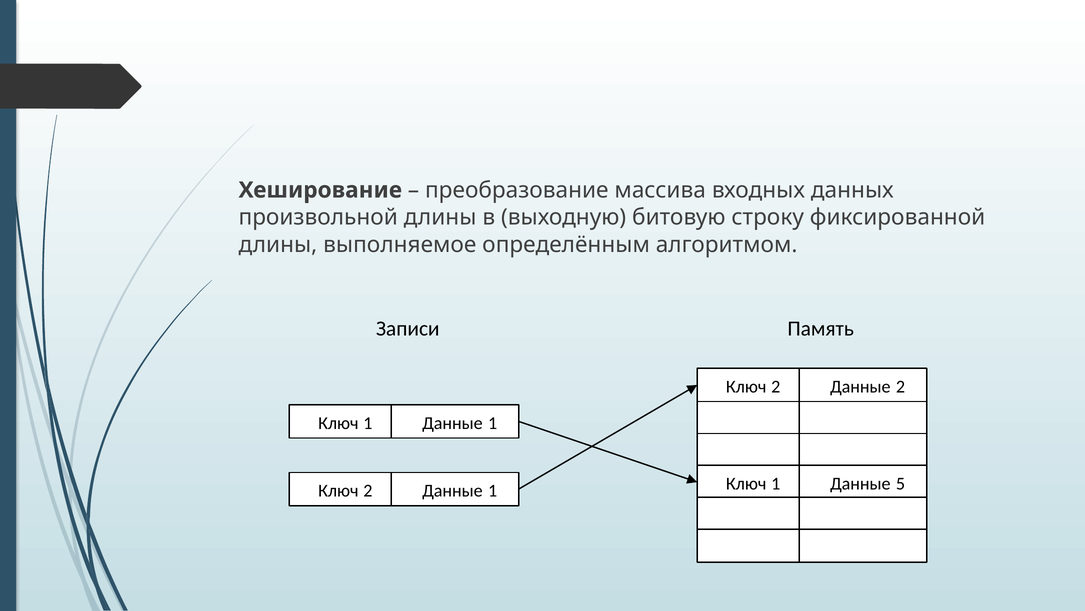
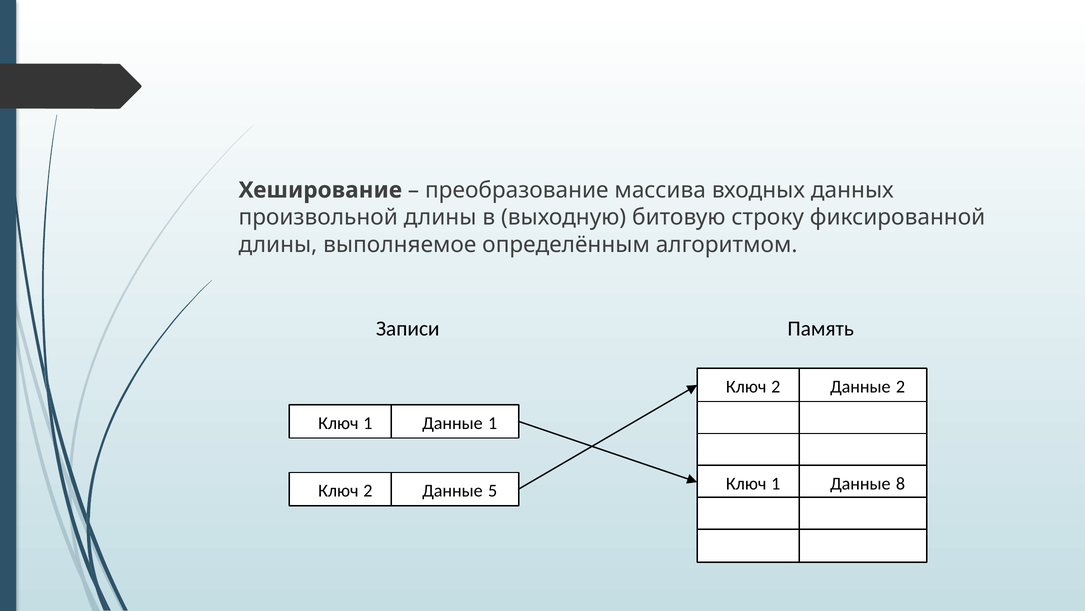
5: 5 -> 8
2 Данные 1: 1 -> 5
